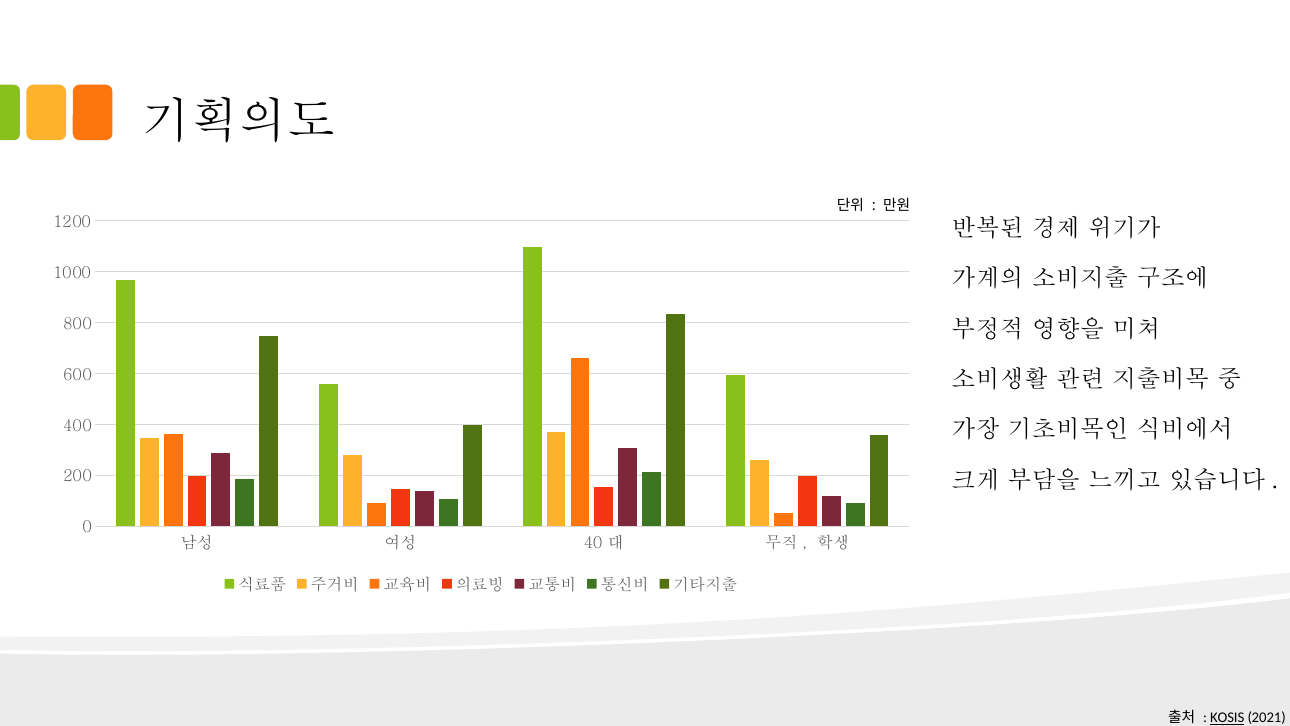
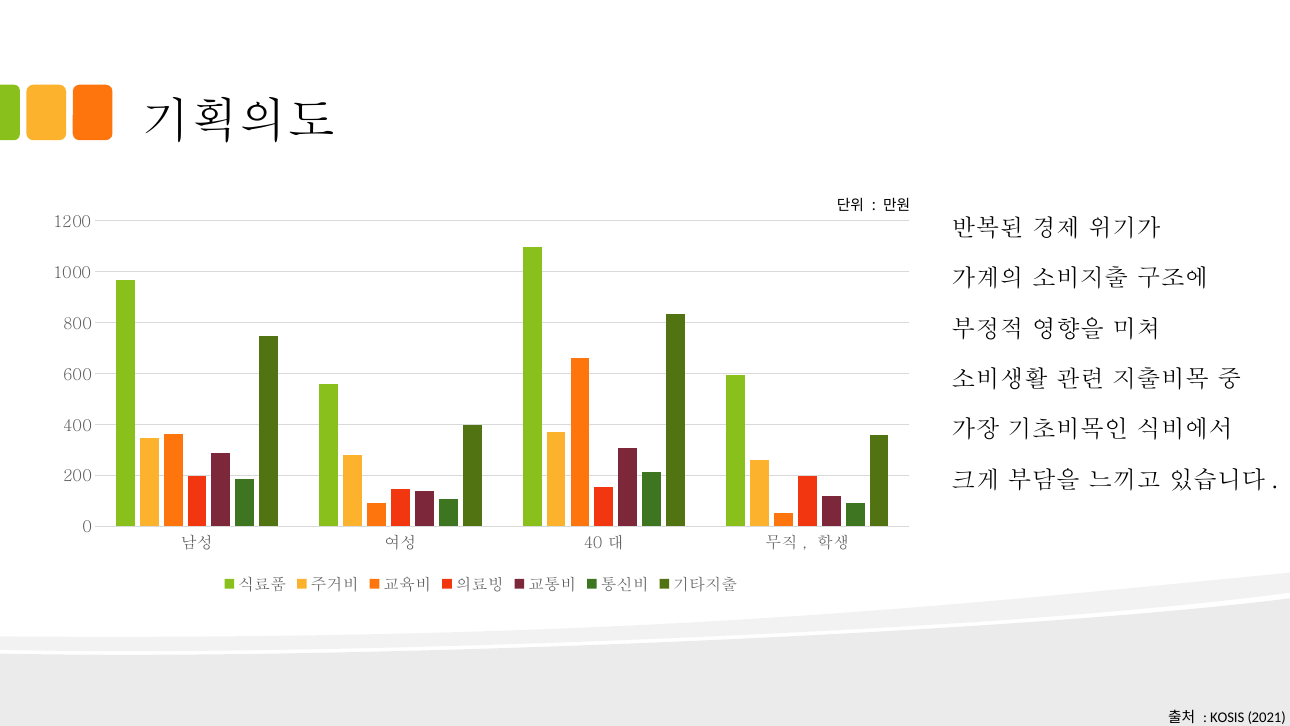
KOSIS underline: present -> none
